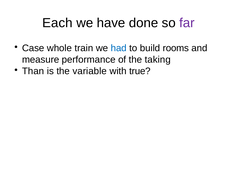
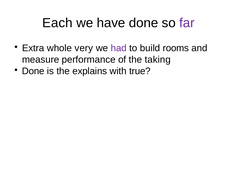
Case: Case -> Extra
train: train -> very
had colour: blue -> purple
Than at (33, 71): Than -> Done
variable: variable -> explains
